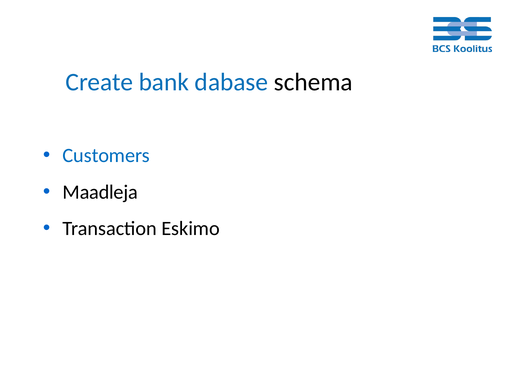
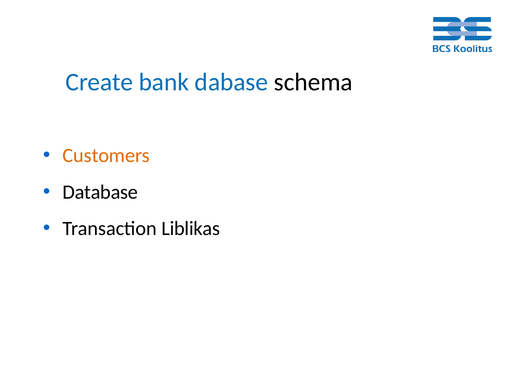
Customers colour: blue -> orange
Maadleja: Maadleja -> Database
Eskimo: Eskimo -> Liblikas
